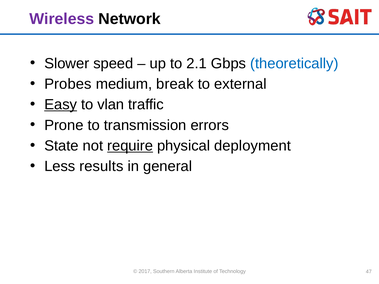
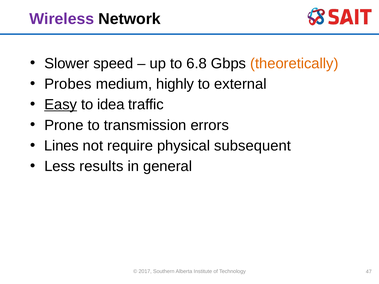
2.1: 2.1 -> 6.8
theoretically colour: blue -> orange
break: break -> highly
vlan: vlan -> idea
State: State -> Lines
require underline: present -> none
deployment: deployment -> subsequent
